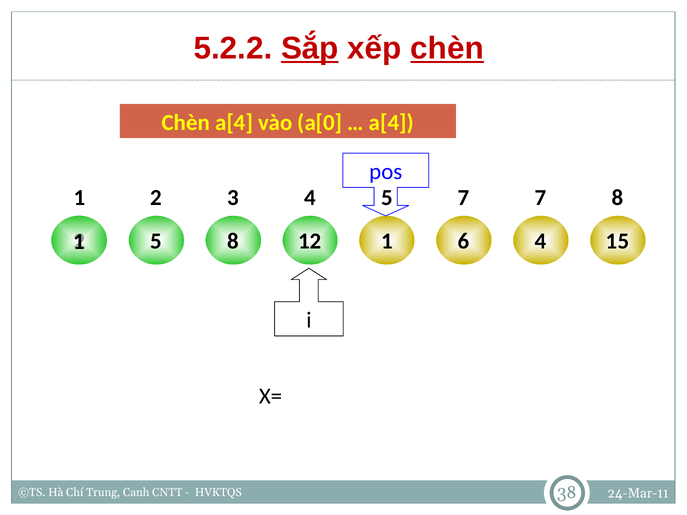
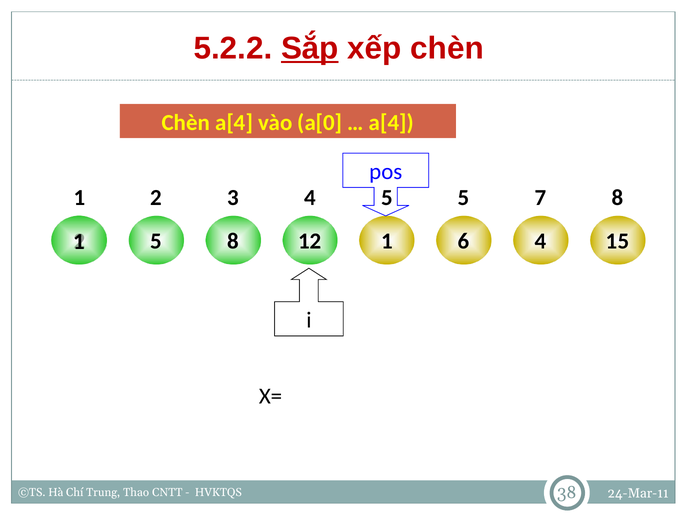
chèn at (447, 49) underline: present -> none
5 7: 7 -> 5
Canh: Canh -> Thao
